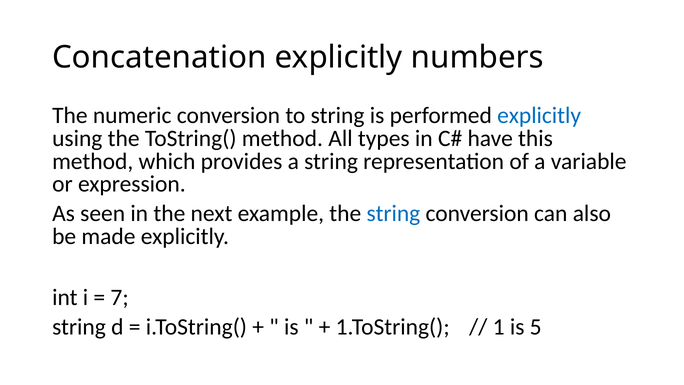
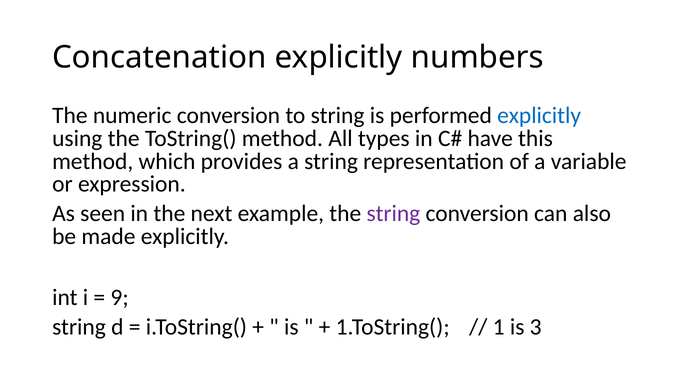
string at (393, 213) colour: blue -> purple
7: 7 -> 9
5: 5 -> 3
